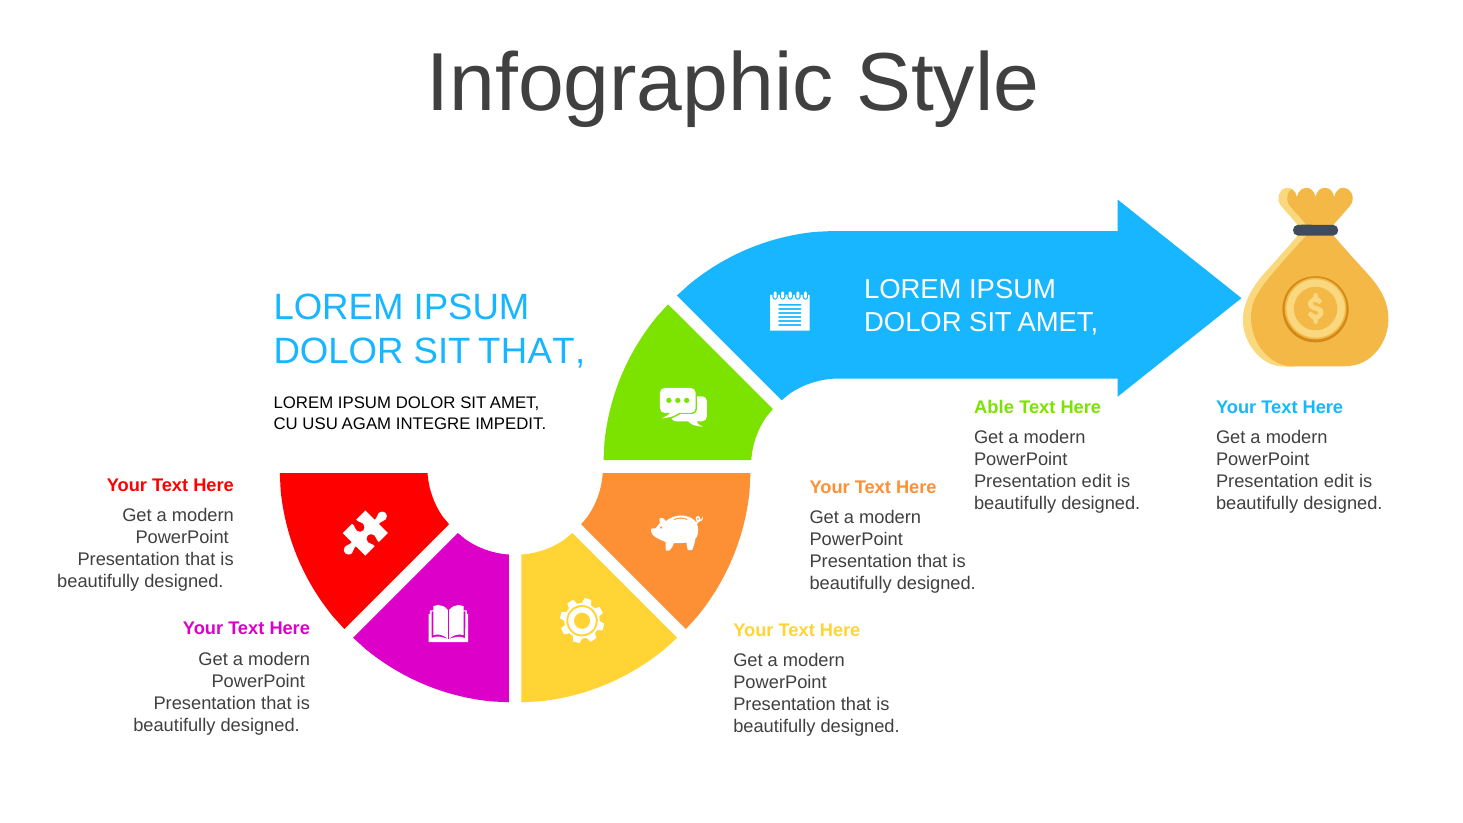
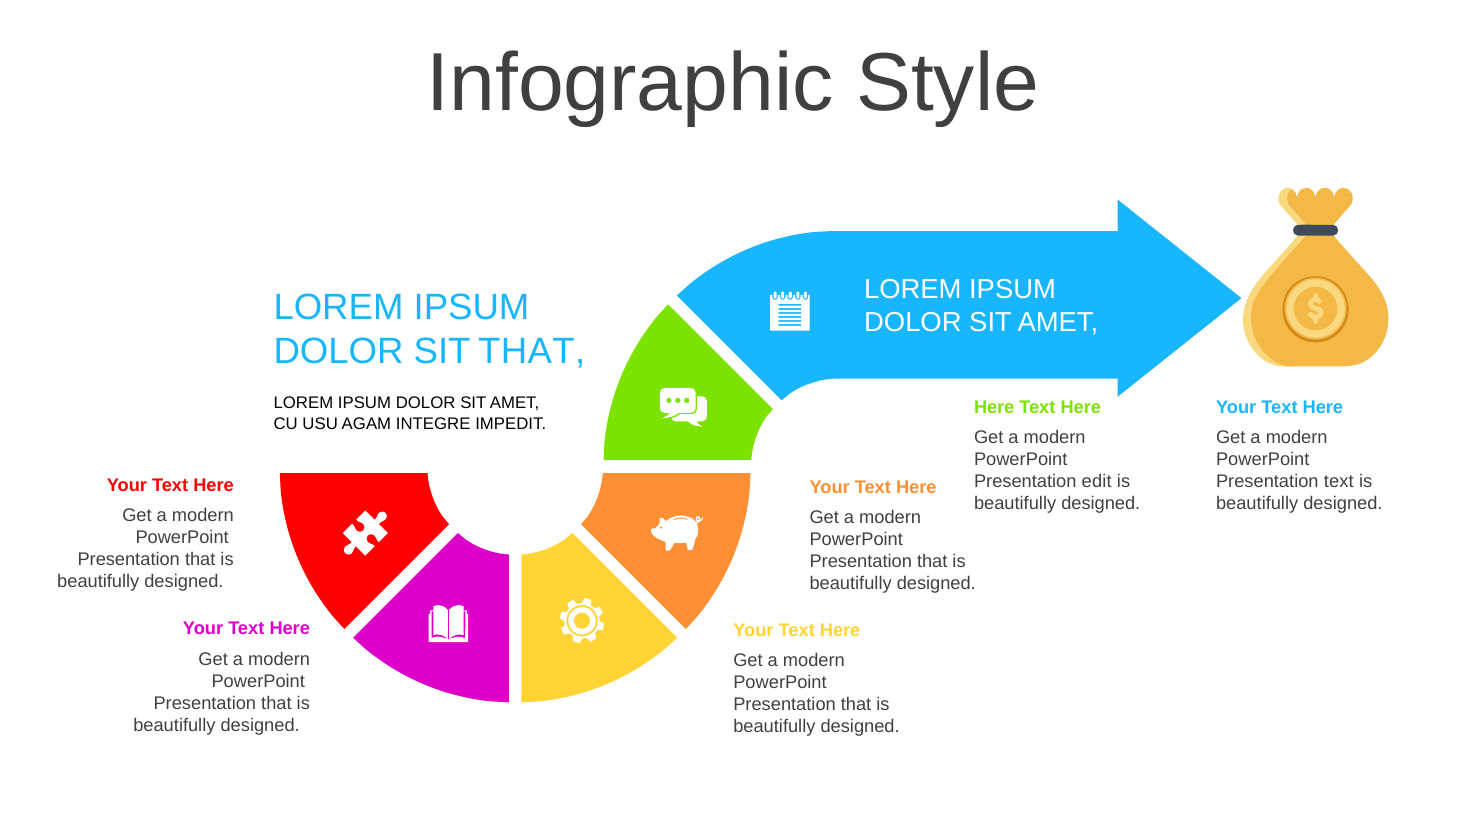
Able at (994, 407): Able -> Here
edit at (1339, 482): edit -> text
